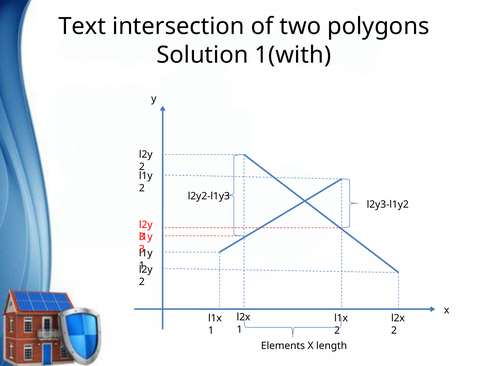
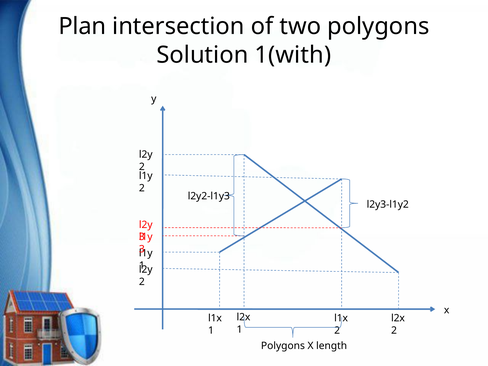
Text: Text -> Plan
Elements at (283, 346): Elements -> Polygons
